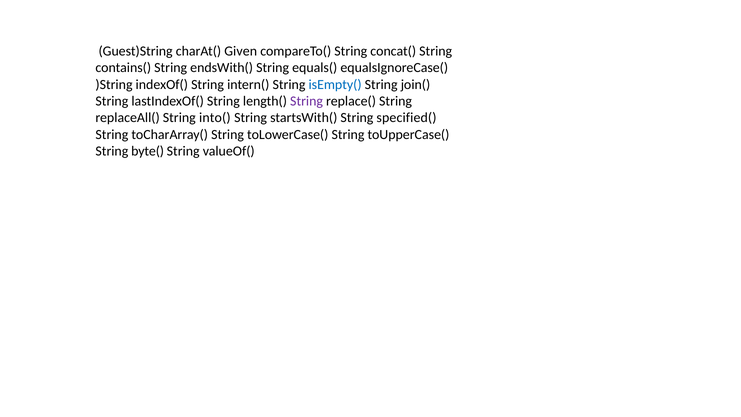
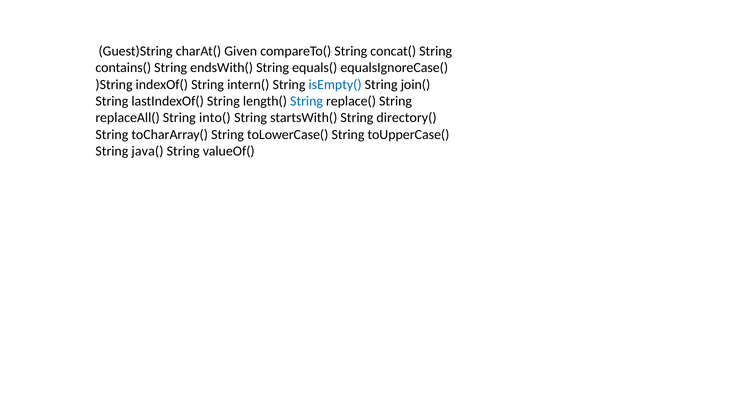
String at (307, 101) colour: purple -> blue
specified(: specified( -> directory(
byte(: byte( -> java(
